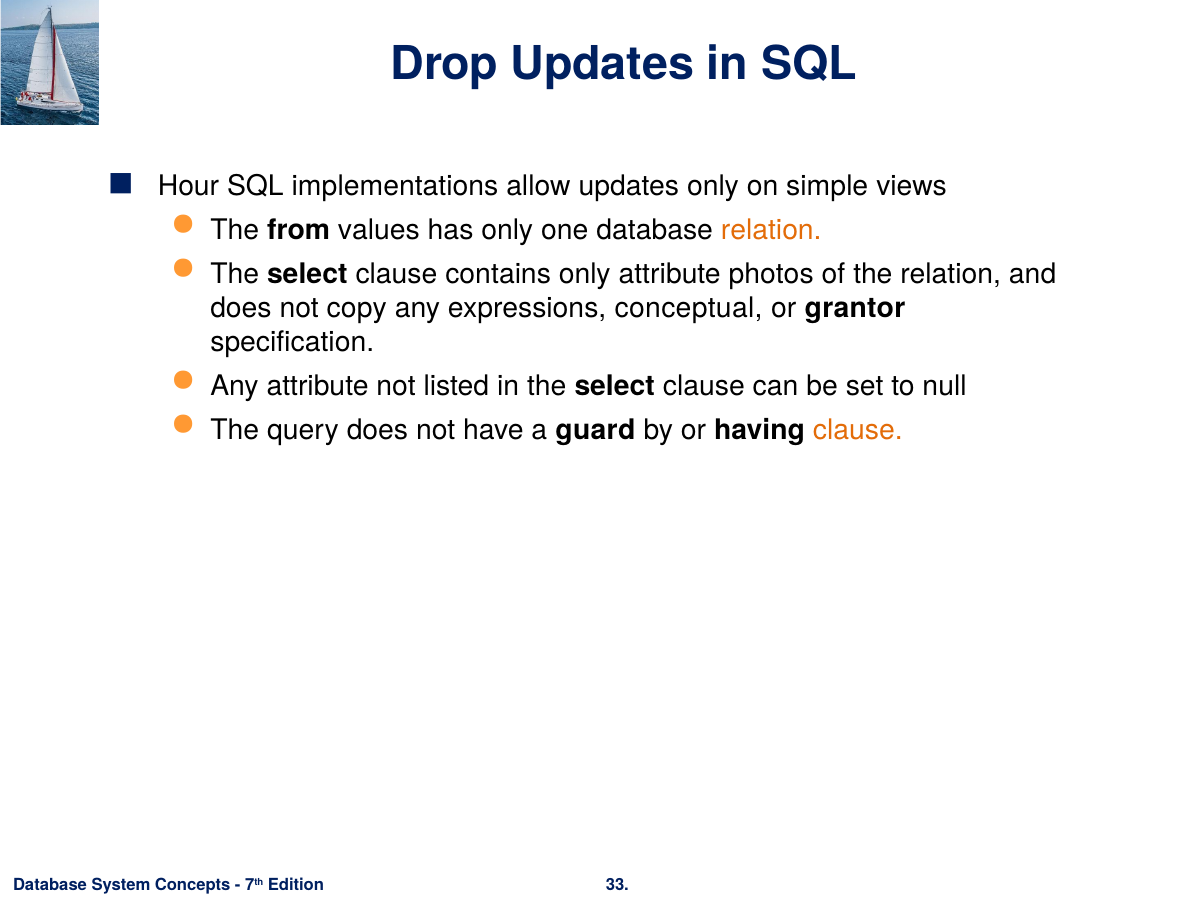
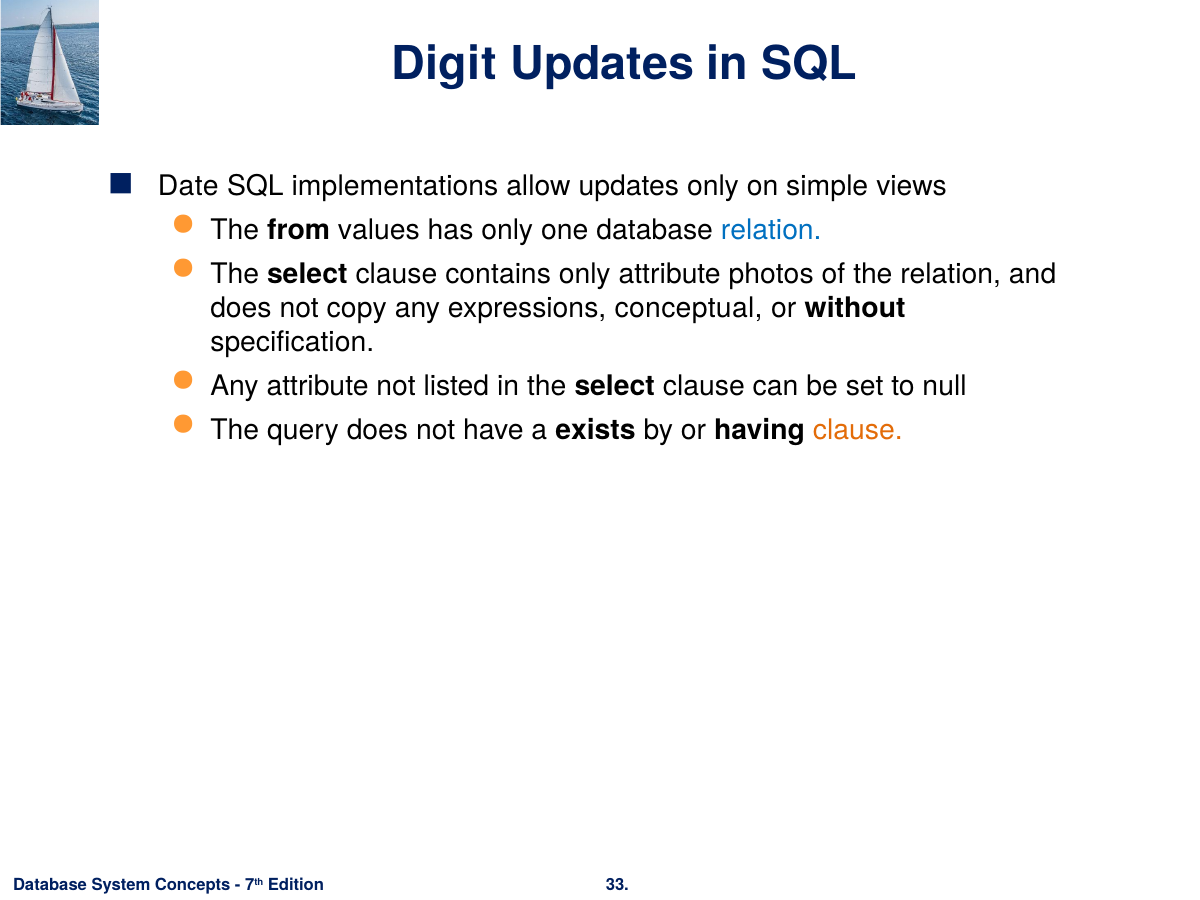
Drop: Drop -> Digit
Hour: Hour -> Date
relation at (771, 230) colour: orange -> blue
grantor: grantor -> without
guard: guard -> exists
